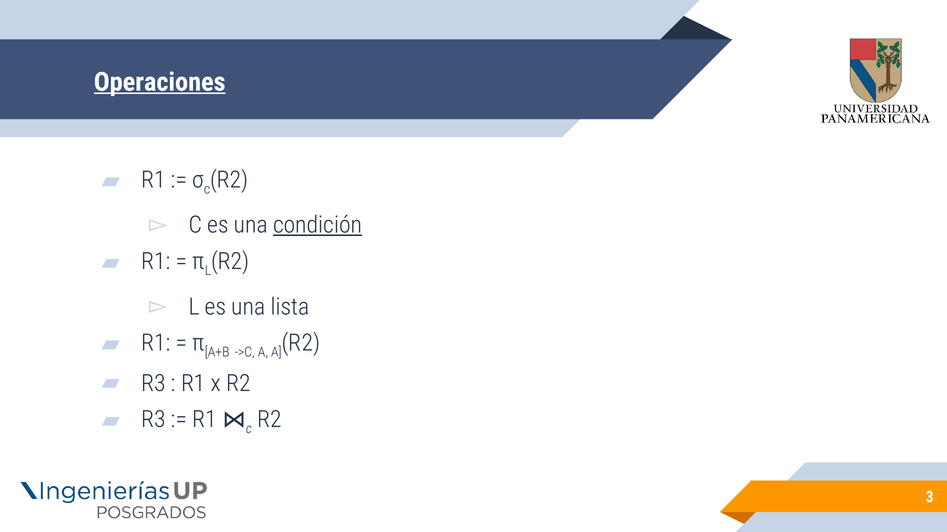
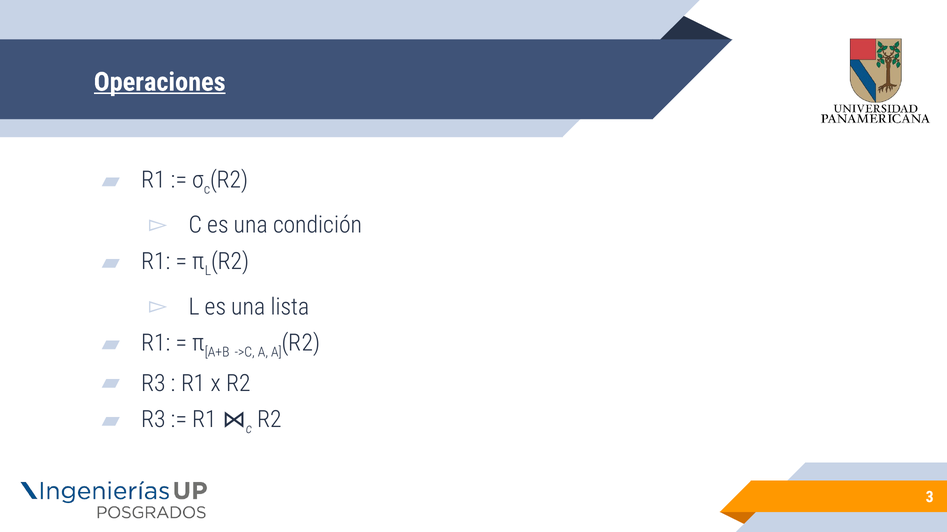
condición underline: present -> none
